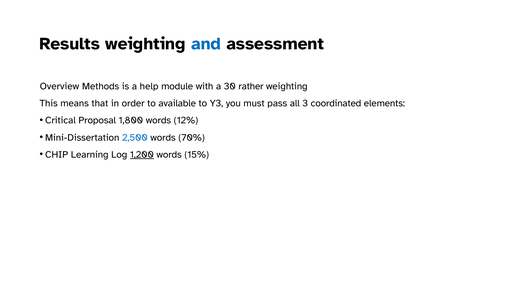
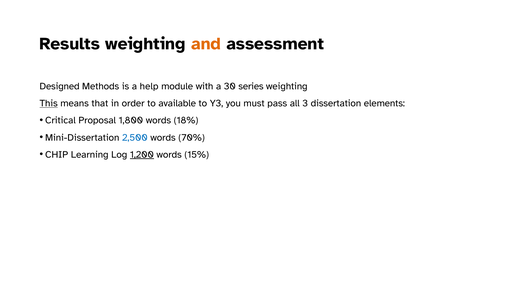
and colour: blue -> orange
Overview: Overview -> Designed
rather: rather -> series
This underline: none -> present
coordinated: coordinated -> dissertation
12%: 12% -> 18%
